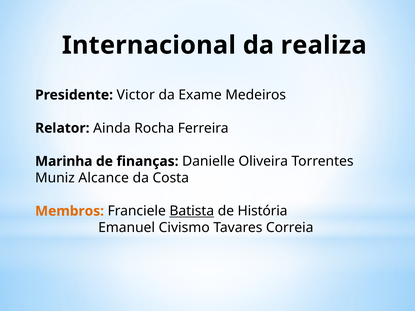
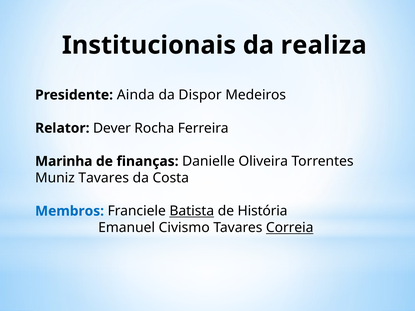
Internacional: Internacional -> Institucionais
Victor: Victor -> Ainda
Exame: Exame -> Dispor
Ainda: Ainda -> Dever
Muniz Alcance: Alcance -> Tavares
Membros colour: orange -> blue
Correia underline: none -> present
